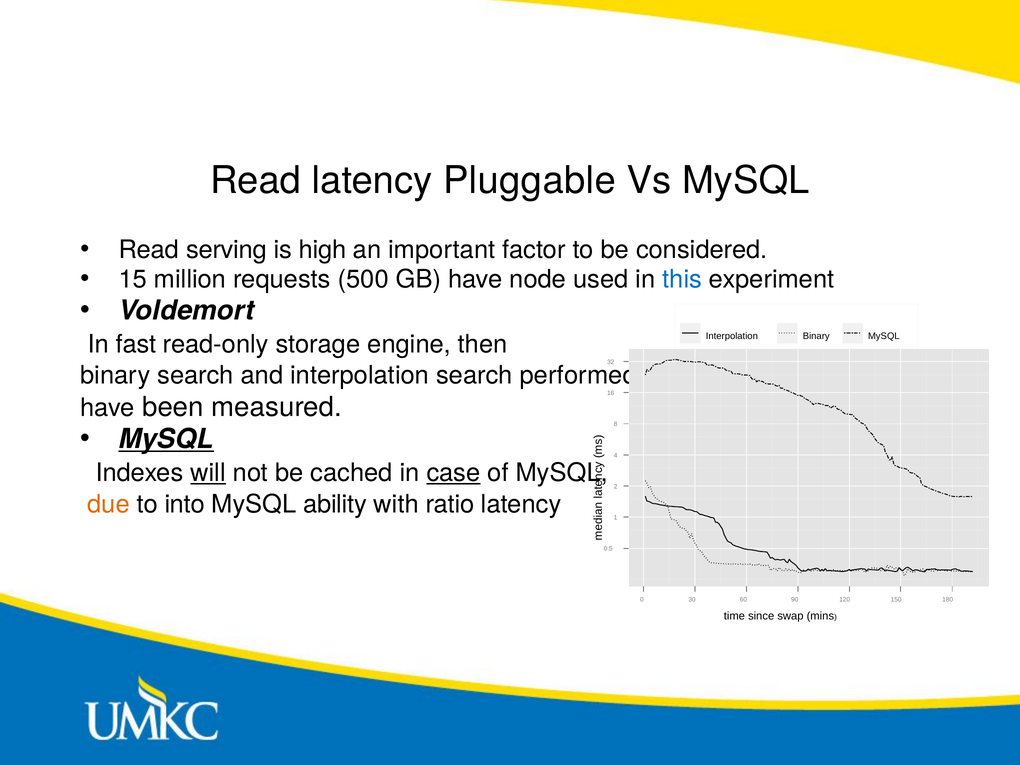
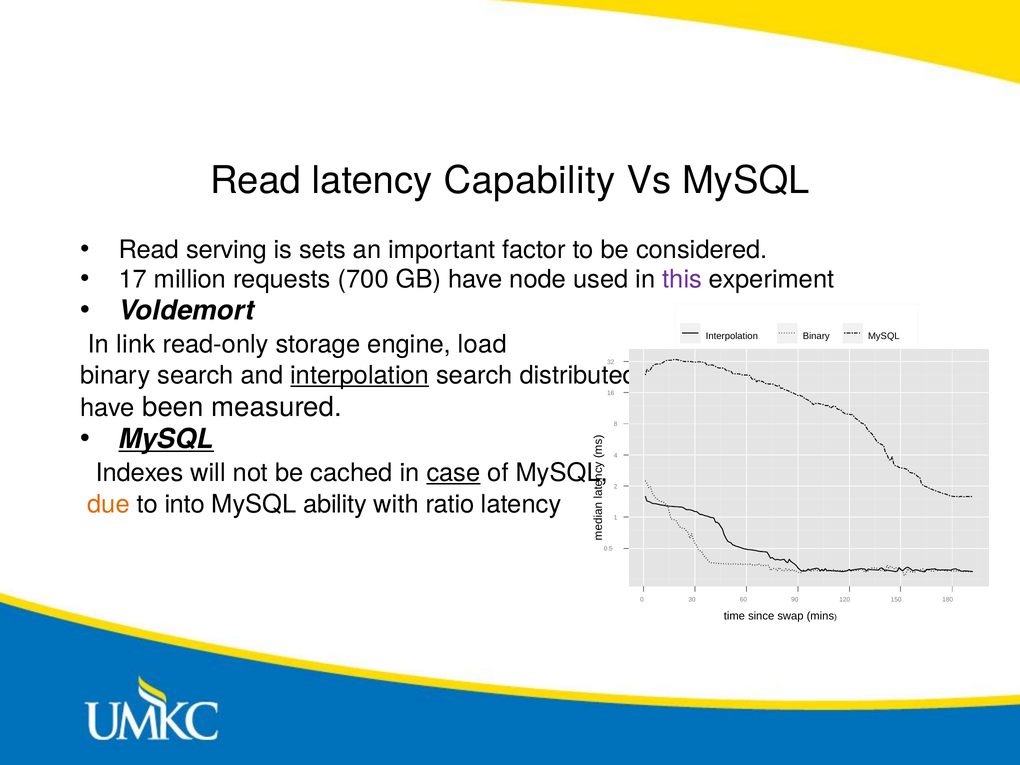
Pluggable: Pluggable -> Capability
high: high -> sets
15: 15 -> 17
500: 500 -> 700
this colour: blue -> purple
fast: fast -> link
then: then -> load
interpolation at (360, 375) underline: none -> present
performed: performed -> distributed
will underline: present -> none
